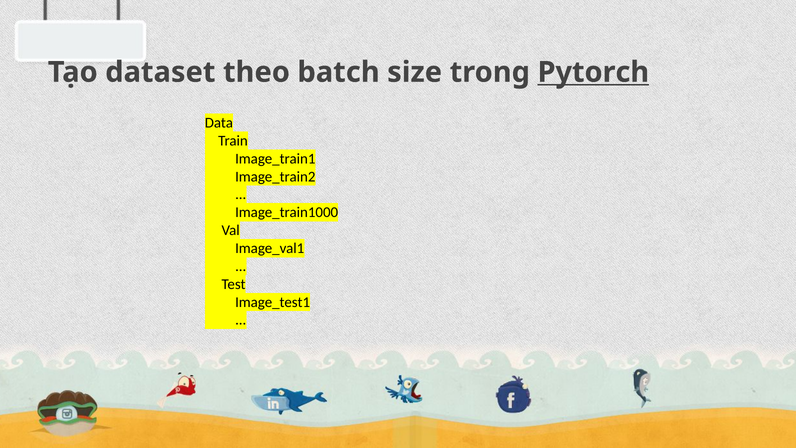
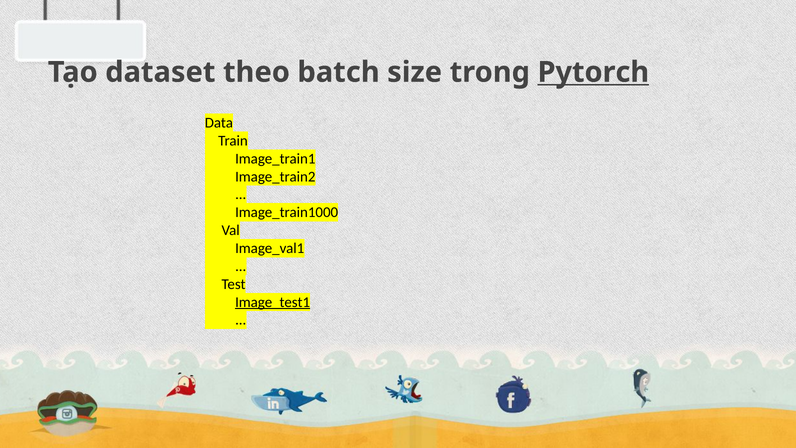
Image_test1 underline: none -> present
